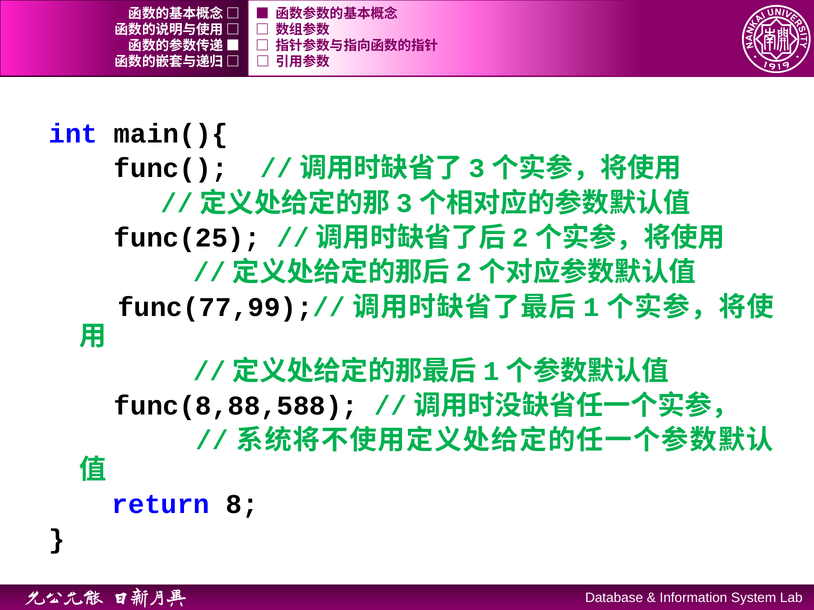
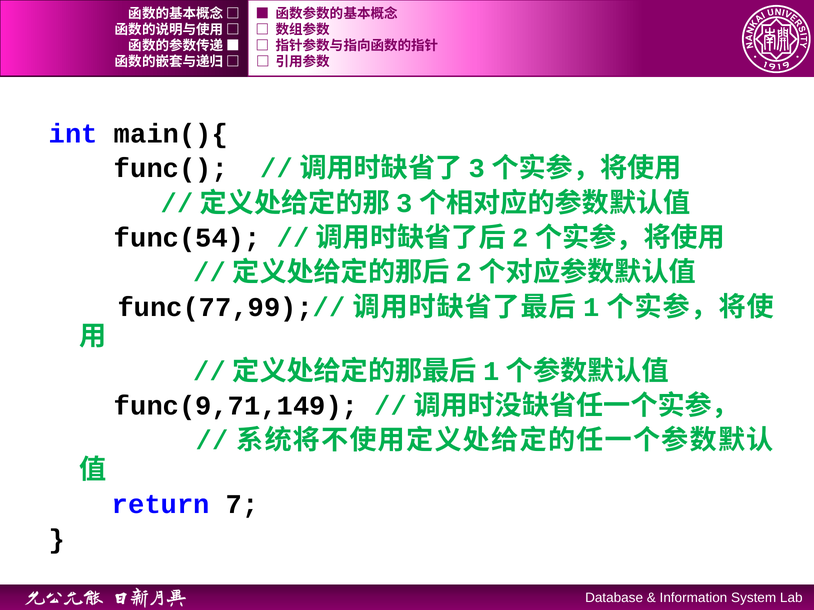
func(25: func(25 -> func(54
func(8,88,588: func(8,88,588 -> func(9,71,149
8: 8 -> 7
